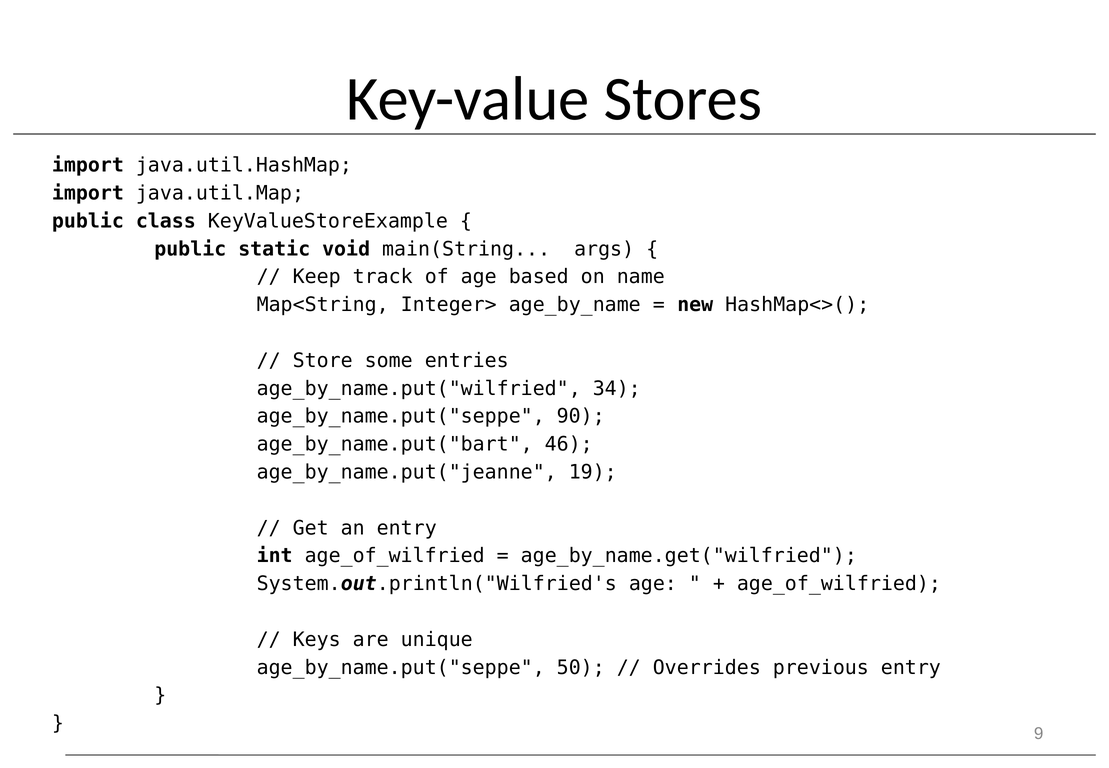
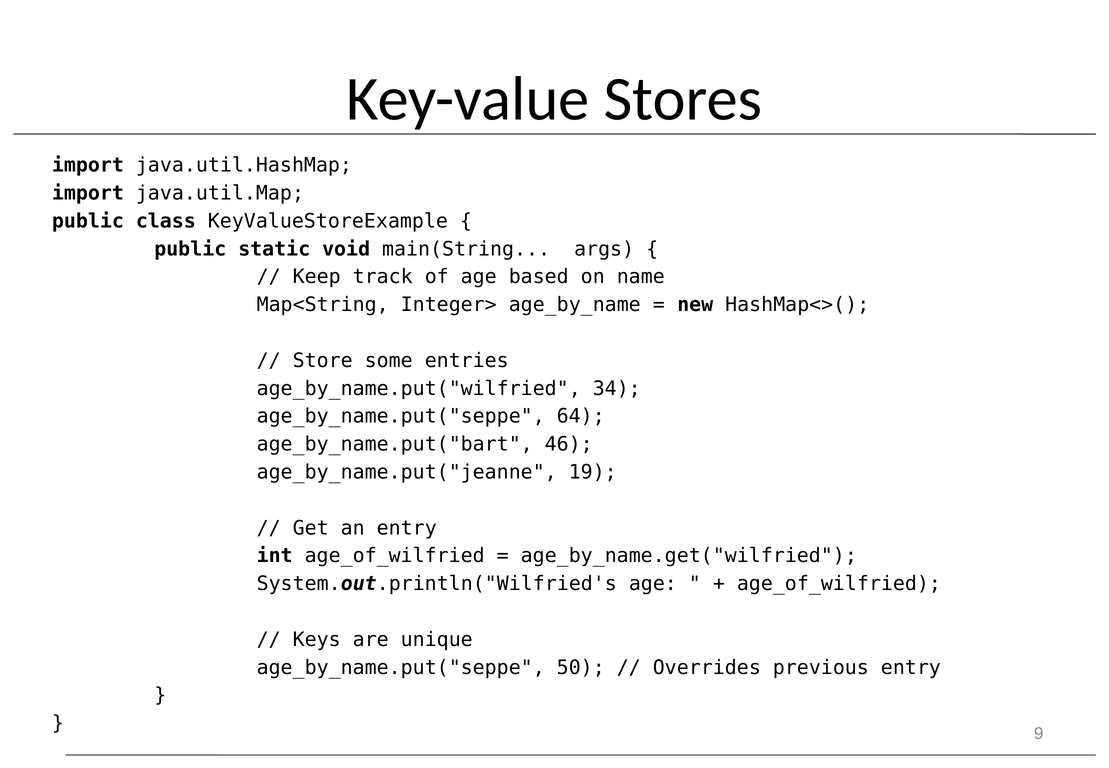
90: 90 -> 64
